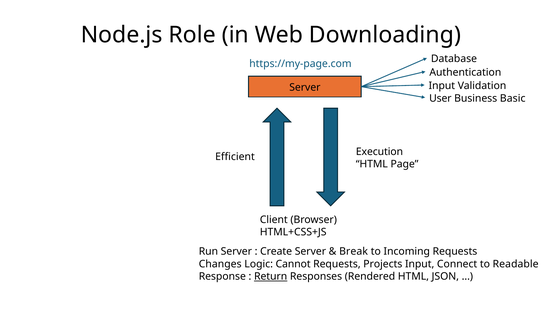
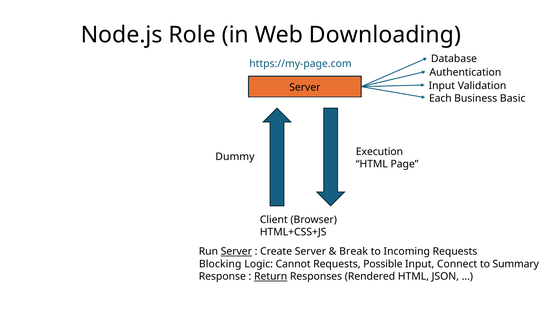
User: User -> Each
Efficient: Efficient -> Dummy
Server at (236, 251) underline: none -> present
Changes: Changes -> Blocking
Projects: Projects -> Possible
Readable: Readable -> Summary
